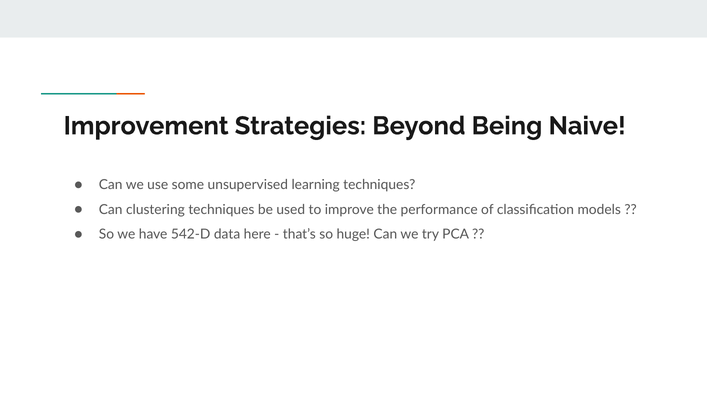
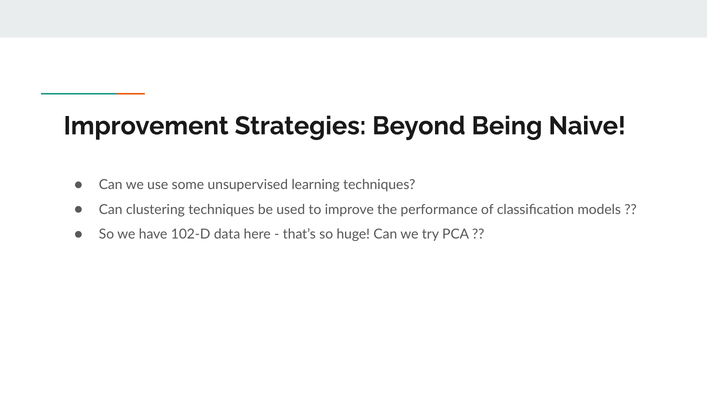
542-D: 542-D -> 102-D
